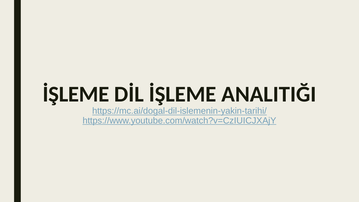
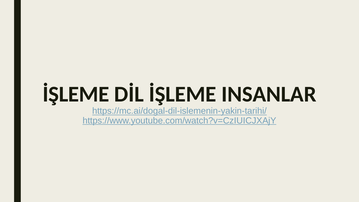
ANALITIĞI: ANALITIĞI -> INSANLAR
